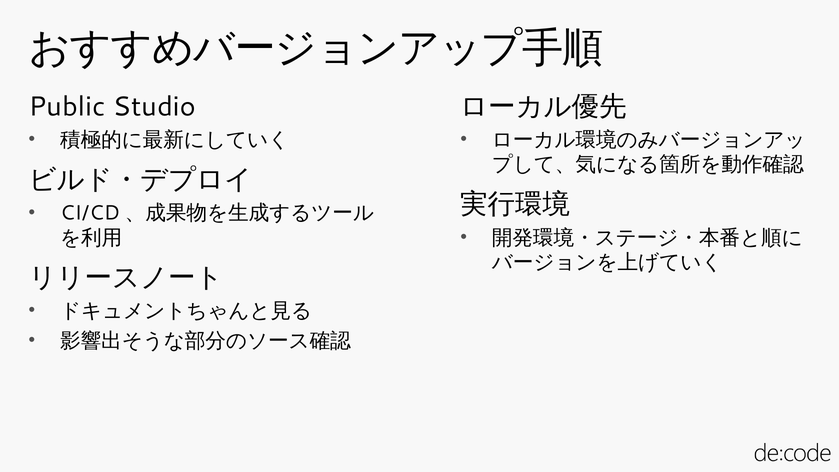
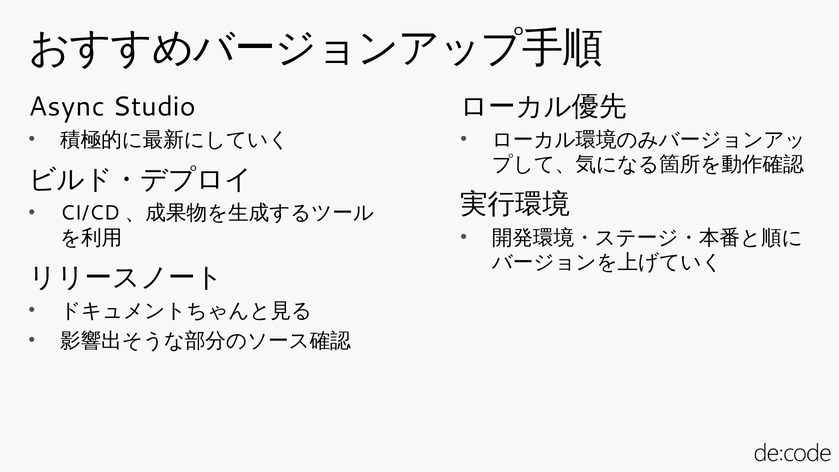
Public: Public -> Async
